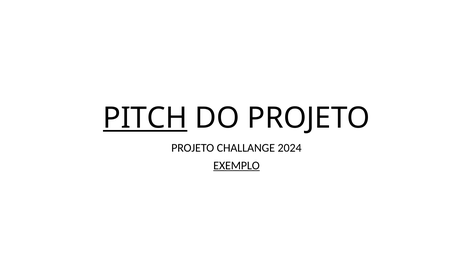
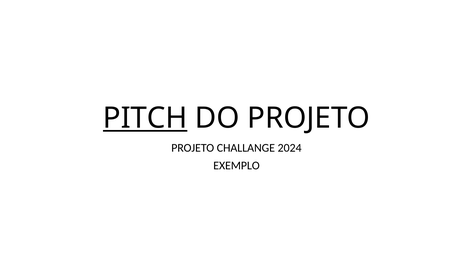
EXEMPLO underline: present -> none
